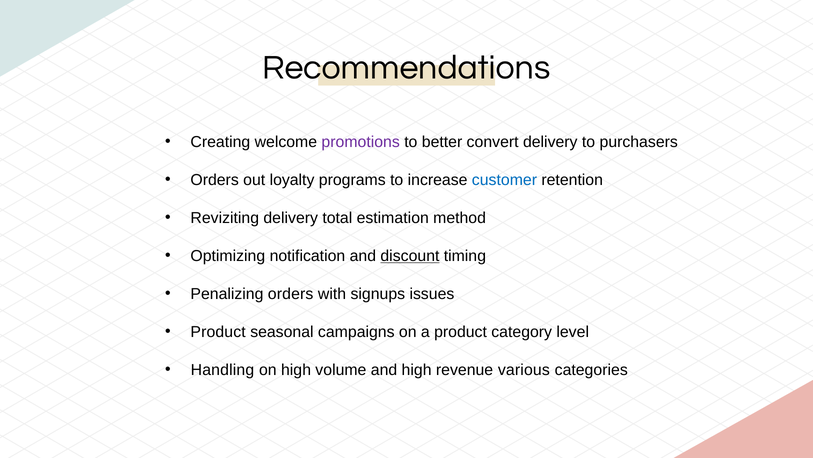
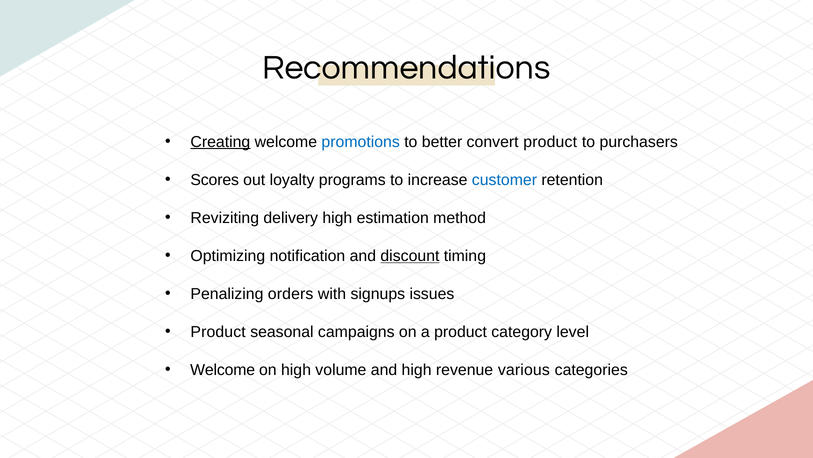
Creating underline: none -> present
promotions colour: purple -> blue
convert delivery: delivery -> product
Orders at (215, 180): Orders -> Scores
delivery total: total -> high
Handling at (222, 369): Handling -> Welcome
